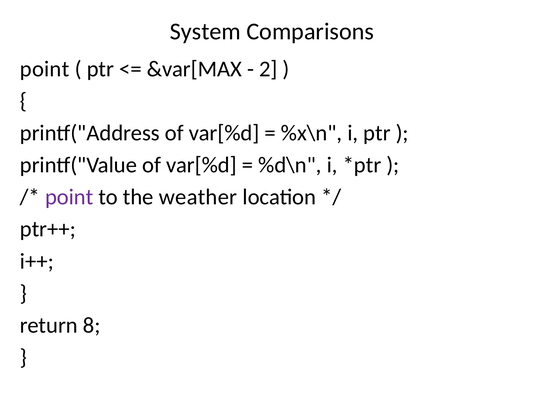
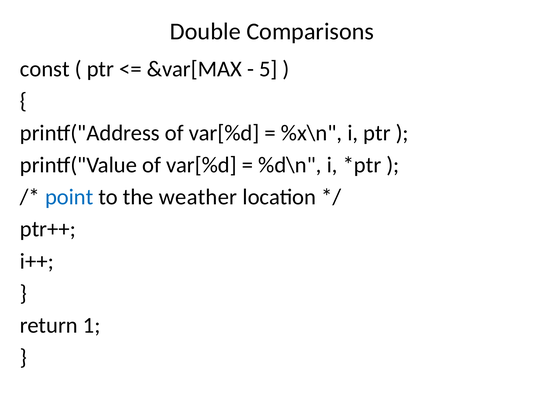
System: System -> Double
point at (45, 69): point -> const
2: 2 -> 5
point at (69, 197) colour: purple -> blue
8: 8 -> 1
